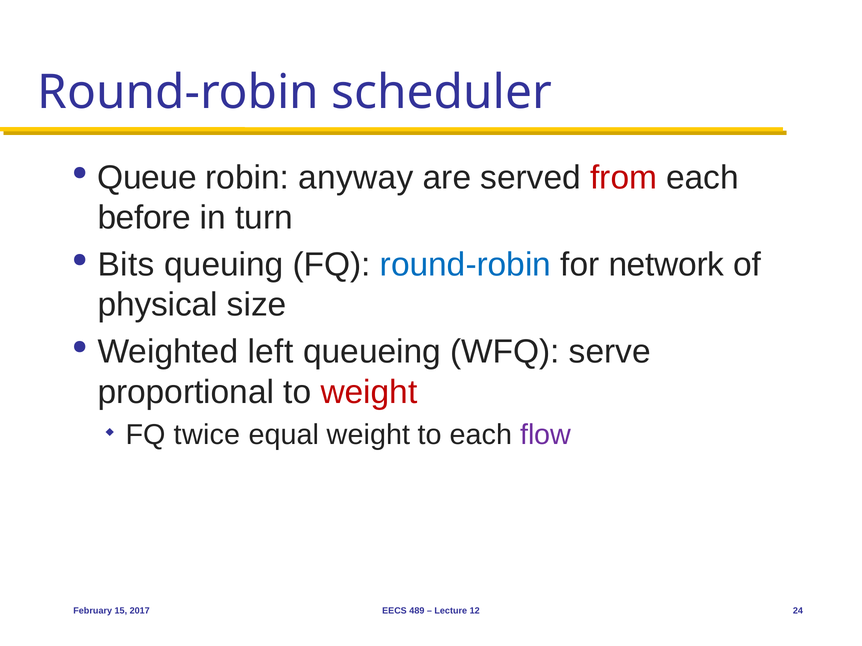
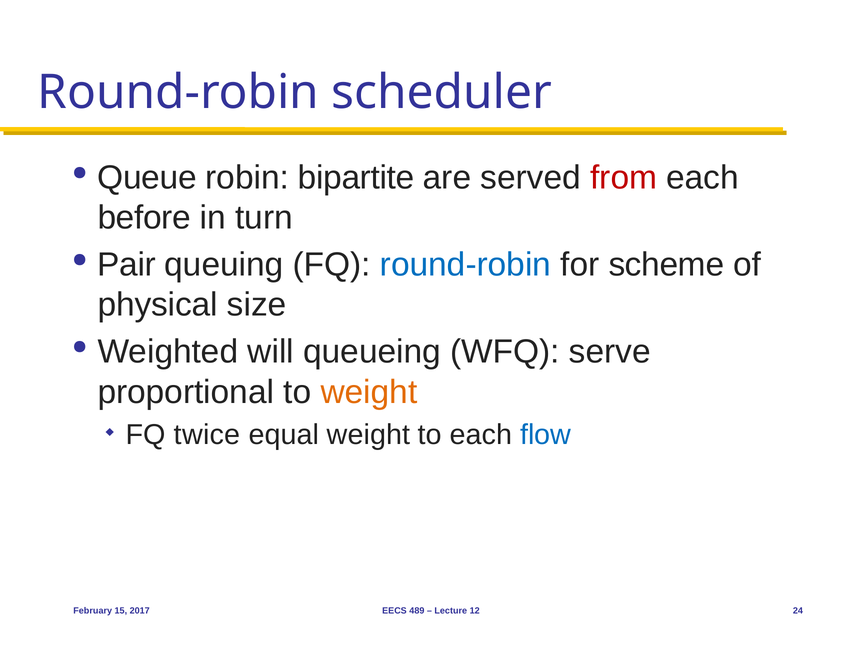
anyway: anyway -> bipartite
Bits: Bits -> Pair
network: network -> scheme
left: left -> will
weight at (369, 392) colour: red -> orange
flow colour: purple -> blue
